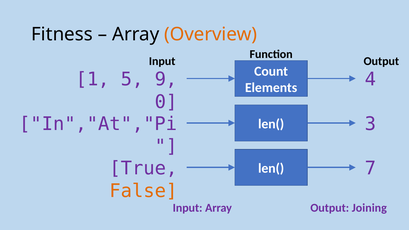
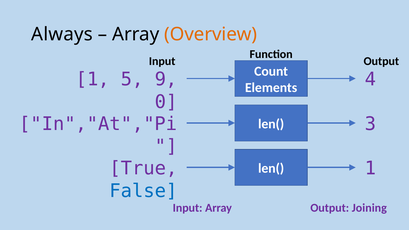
Fitness: Fitness -> Always
len( 7: 7 -> 1
False colour: orange -> blue
